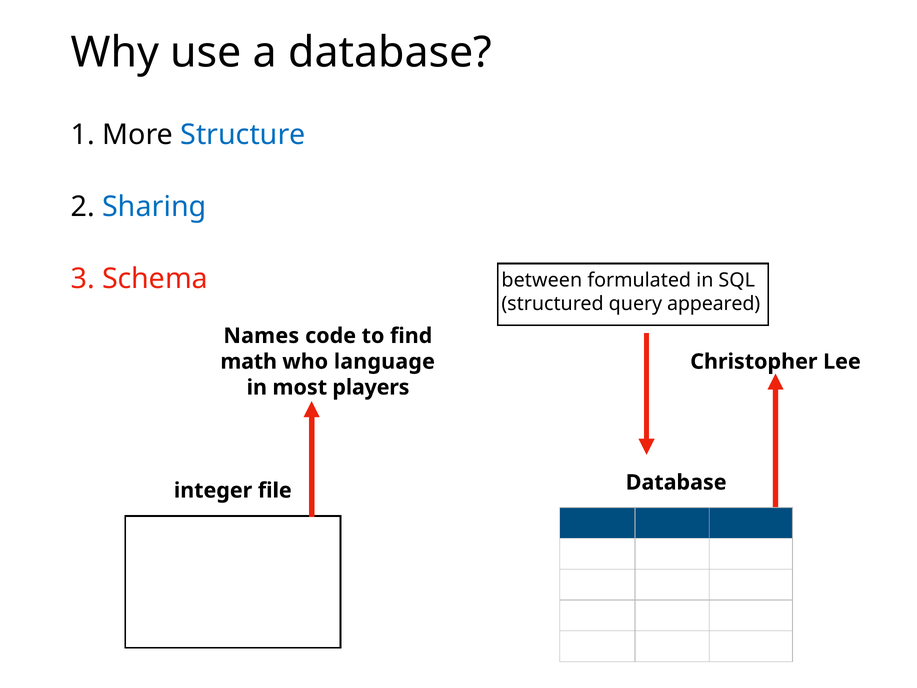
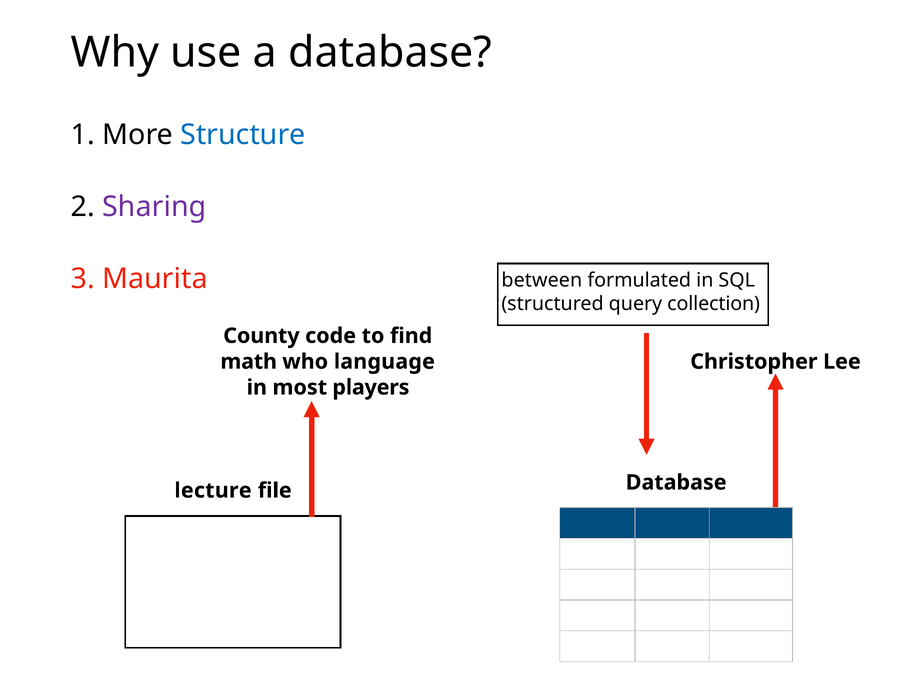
Sharing colour: blue -> purple
Schema: Schema -> Maurita
appeared: appeared -> collection
Names: Names -> County
integer: integer -> lecture
